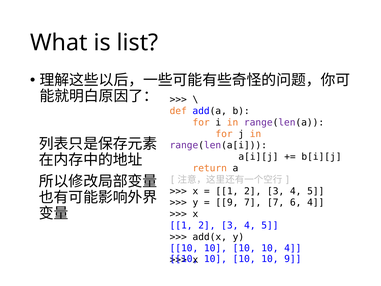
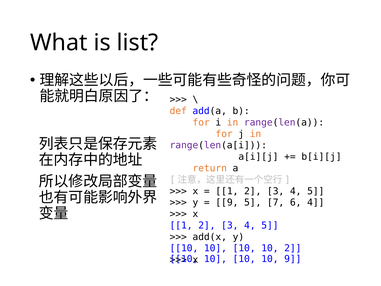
9 7: 7 -> 5
10 4: 4 -> 2
